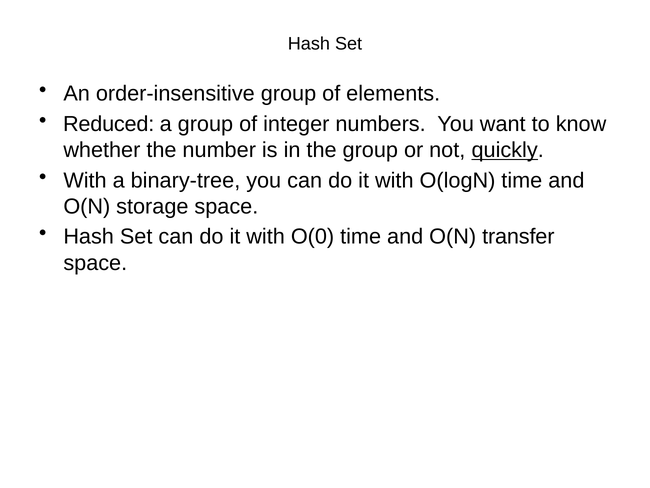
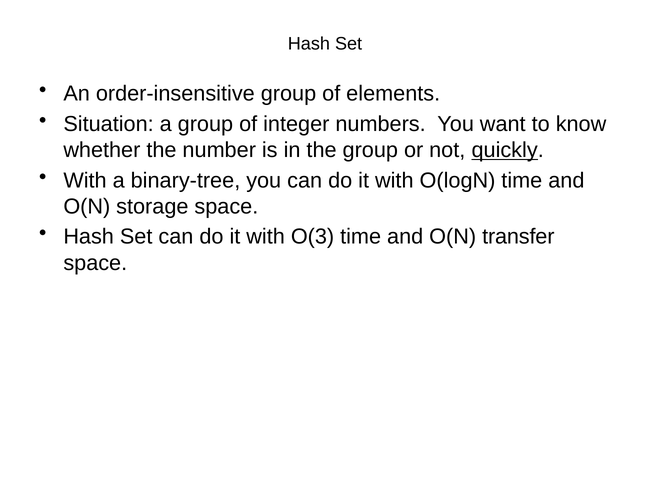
Reduced: Reduced -> Situation
O(0: O(0 -> O(3
